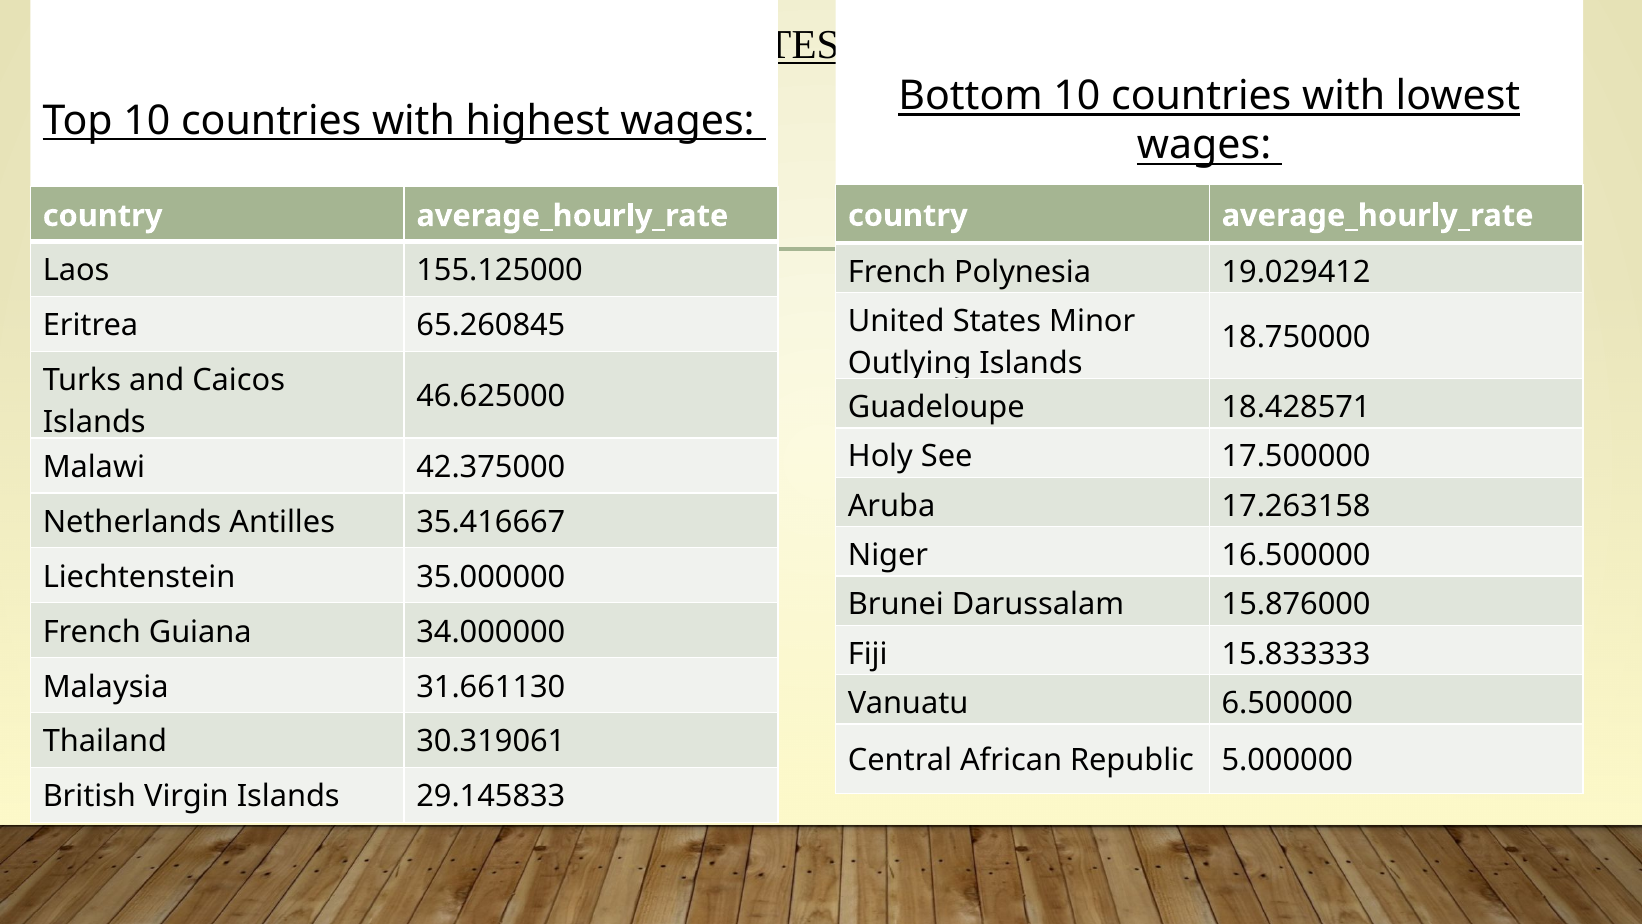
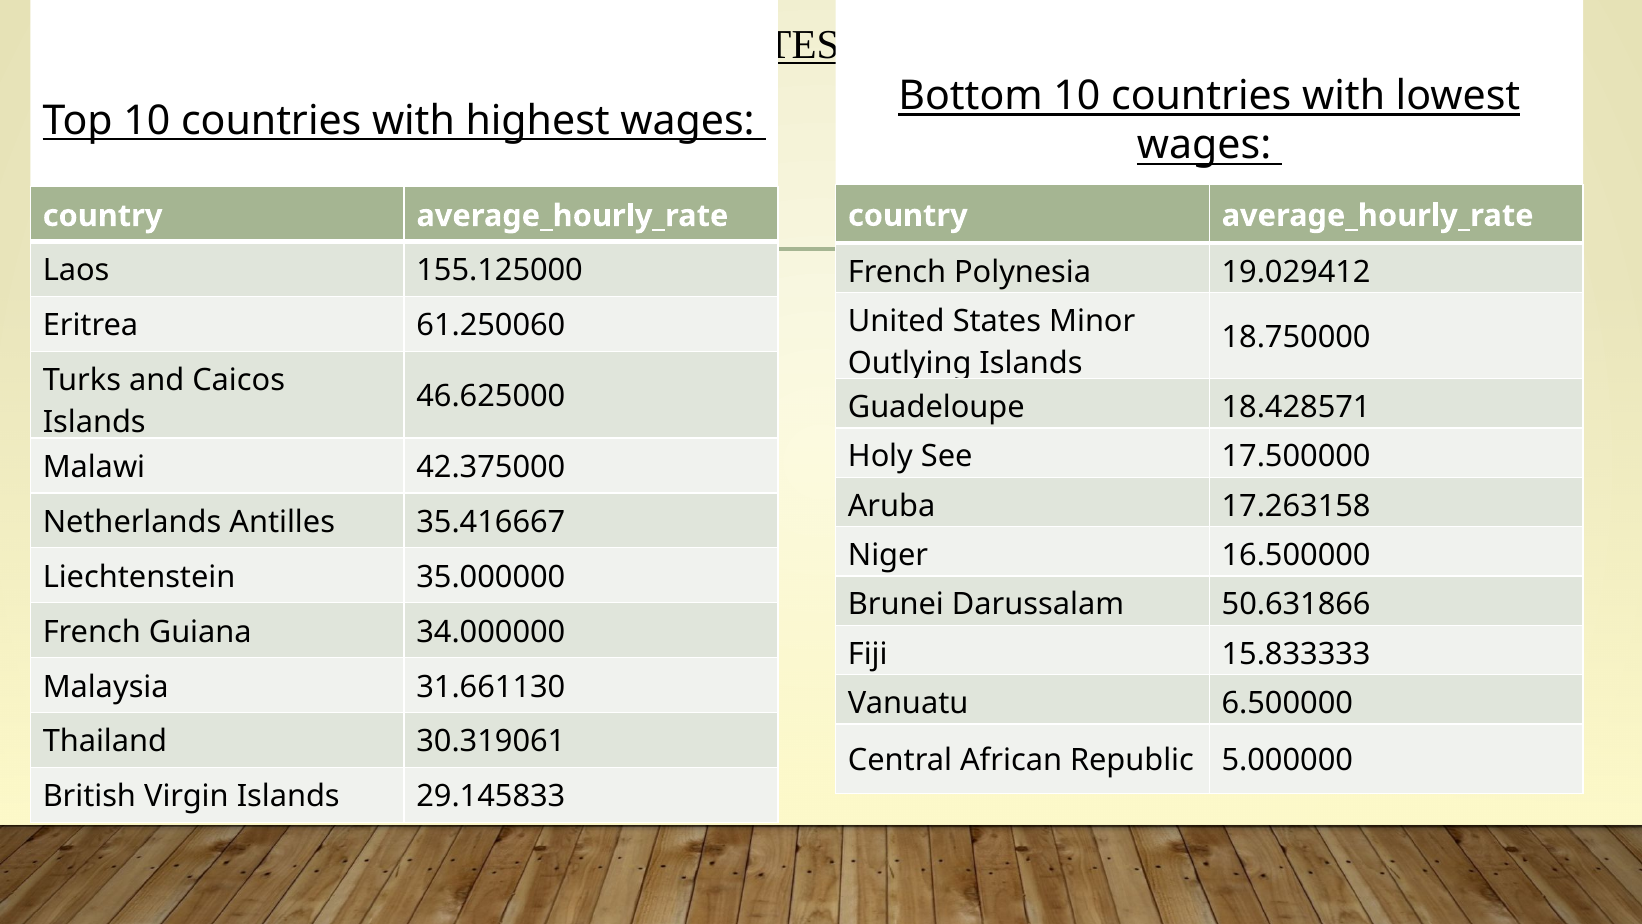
65.260845: 65.260845 -> 61.250060
15.876000: 15.876000 -> 50.631866
